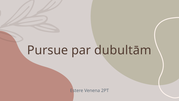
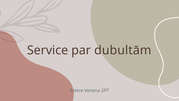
Pursue: Pursue -> Service
